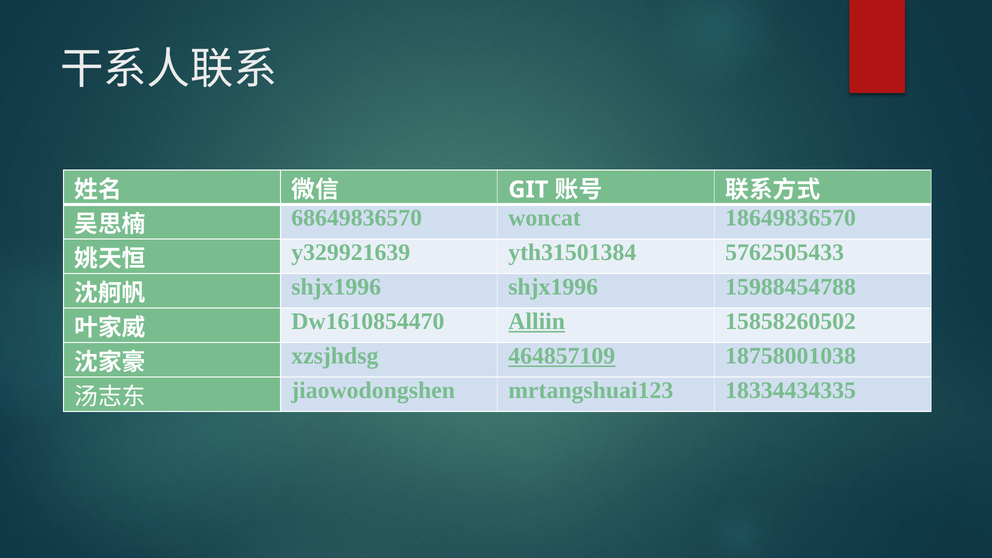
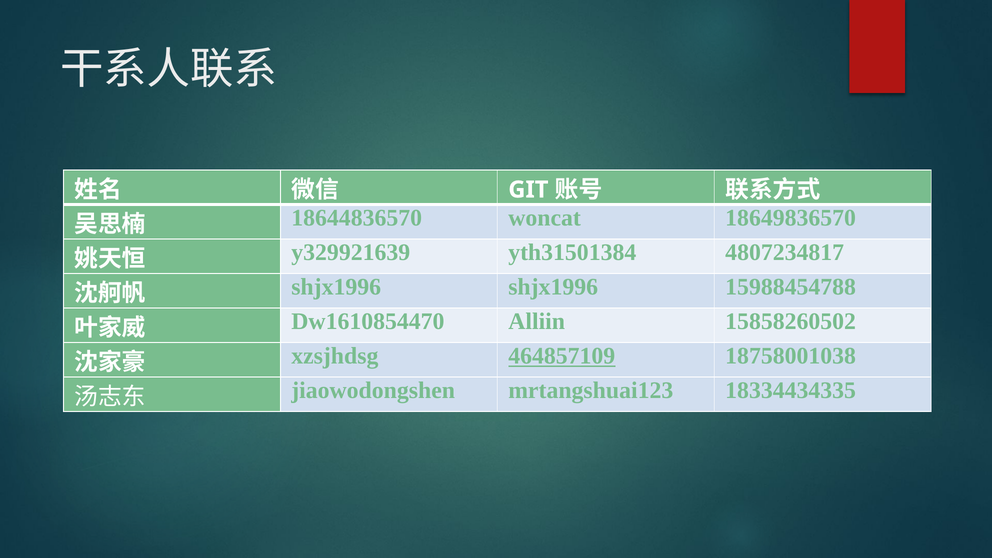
68649836570: 68649836570 -> 18644836570
5762505433: 5762505433 -> 4807234817
Alliin underline: present -> none
